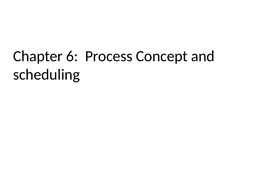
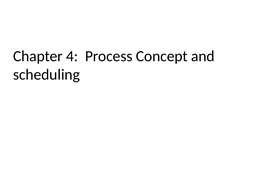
6: 6 -> 4
